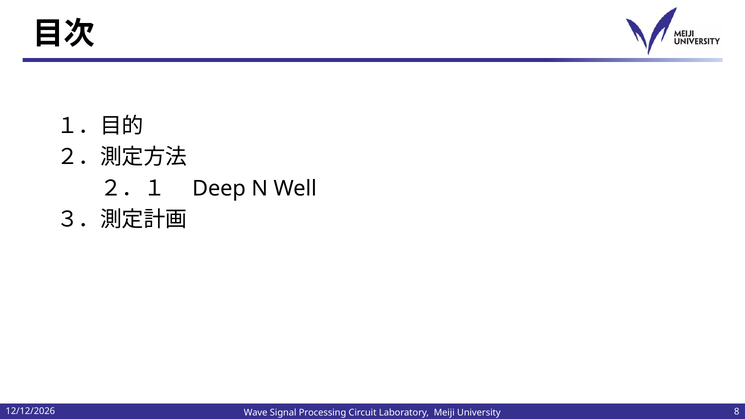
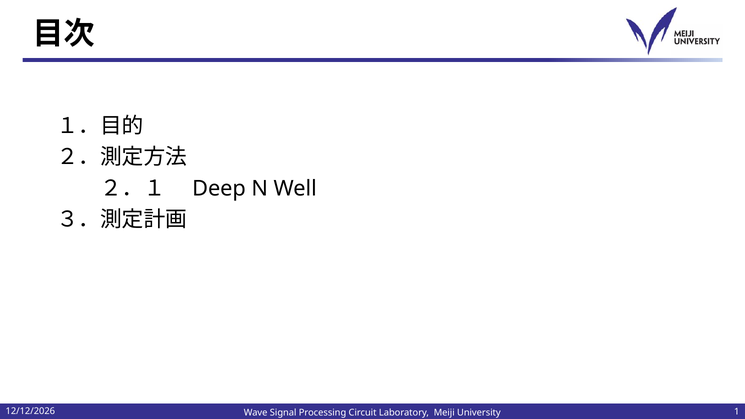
8: 8 -> 1
